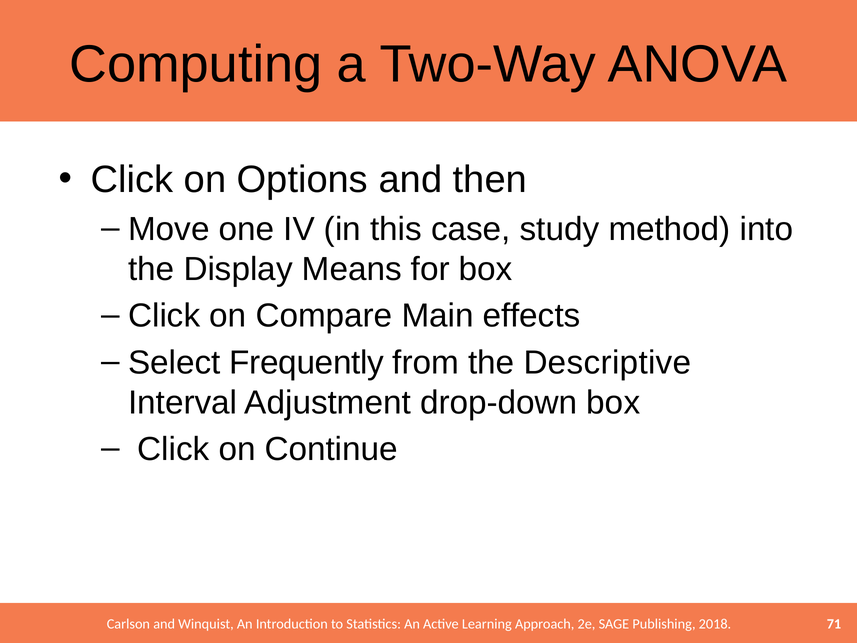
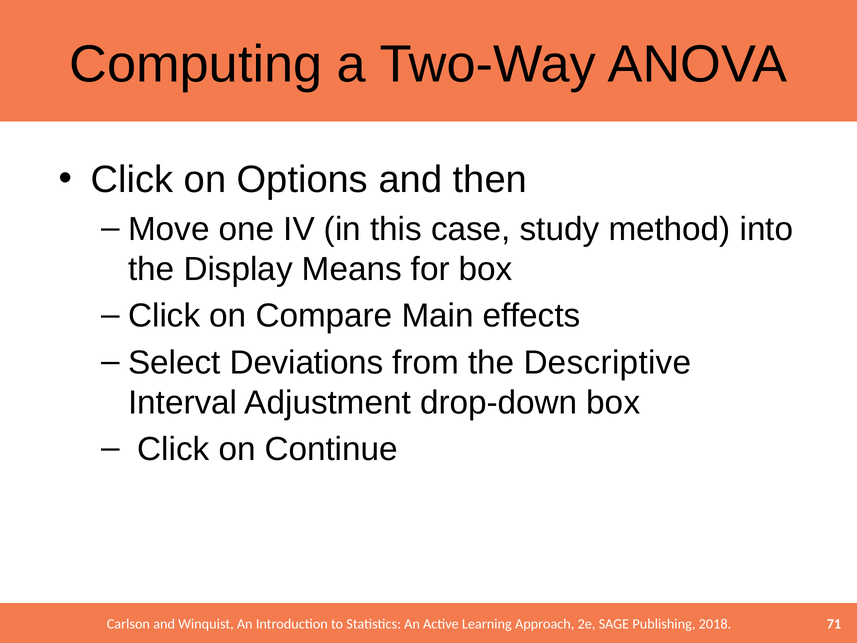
Frequently: Frequently -> Deviations
